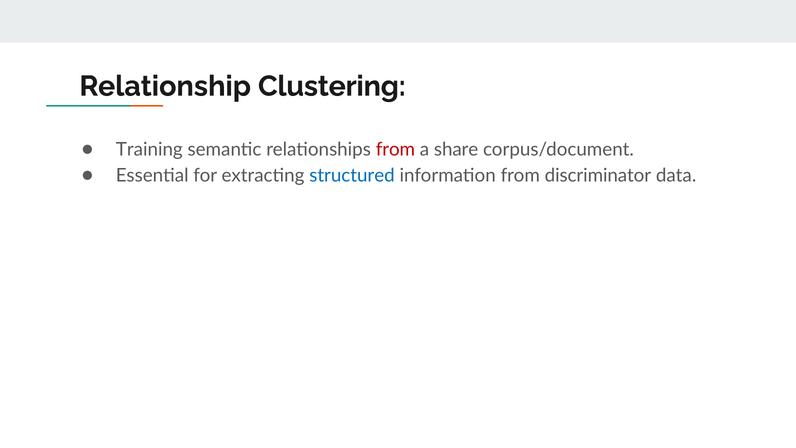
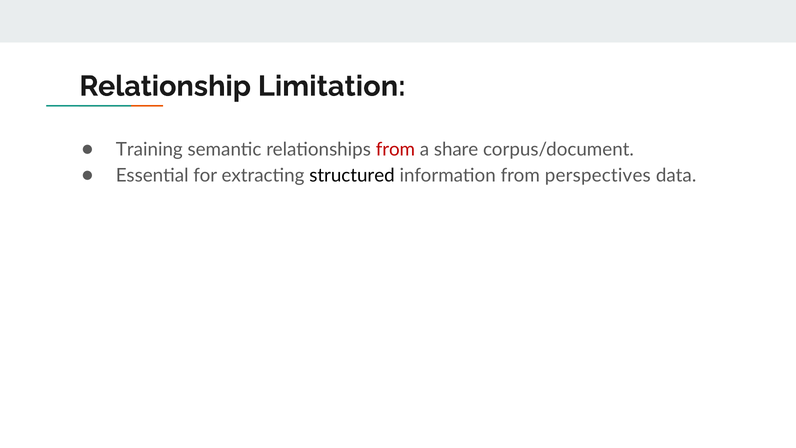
Clustering: Clustering -> Limitation
structured colour: blue -> black
discriminator: discriminator -> perspectives
